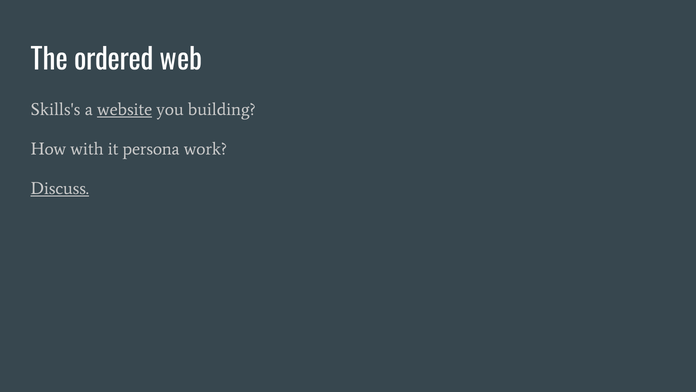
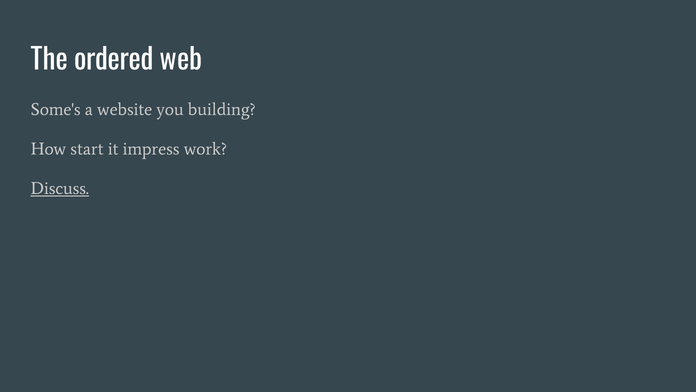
Skills's: Skills's -> Some's
website underline: present -> none
with: with -> start
persona: persona -> impress
